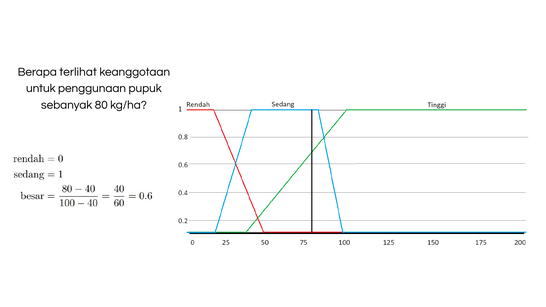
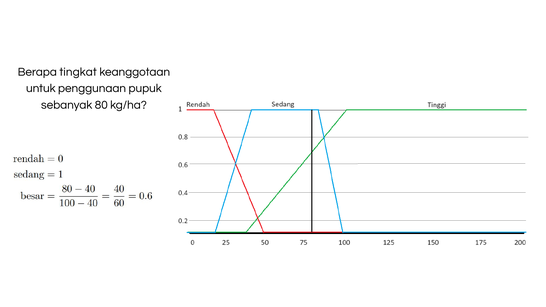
terlihat: terlihat -> tingkat
